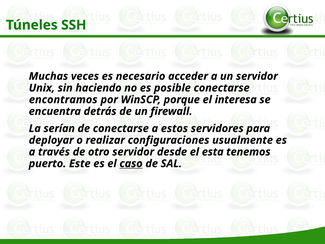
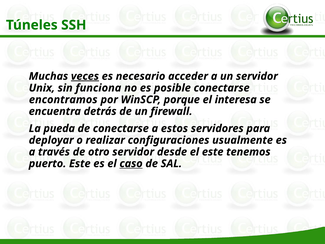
veces underline: none -> present
haciendo: haciendo -> funciona
serían: serían -> pueda
el esta: esta -> este
